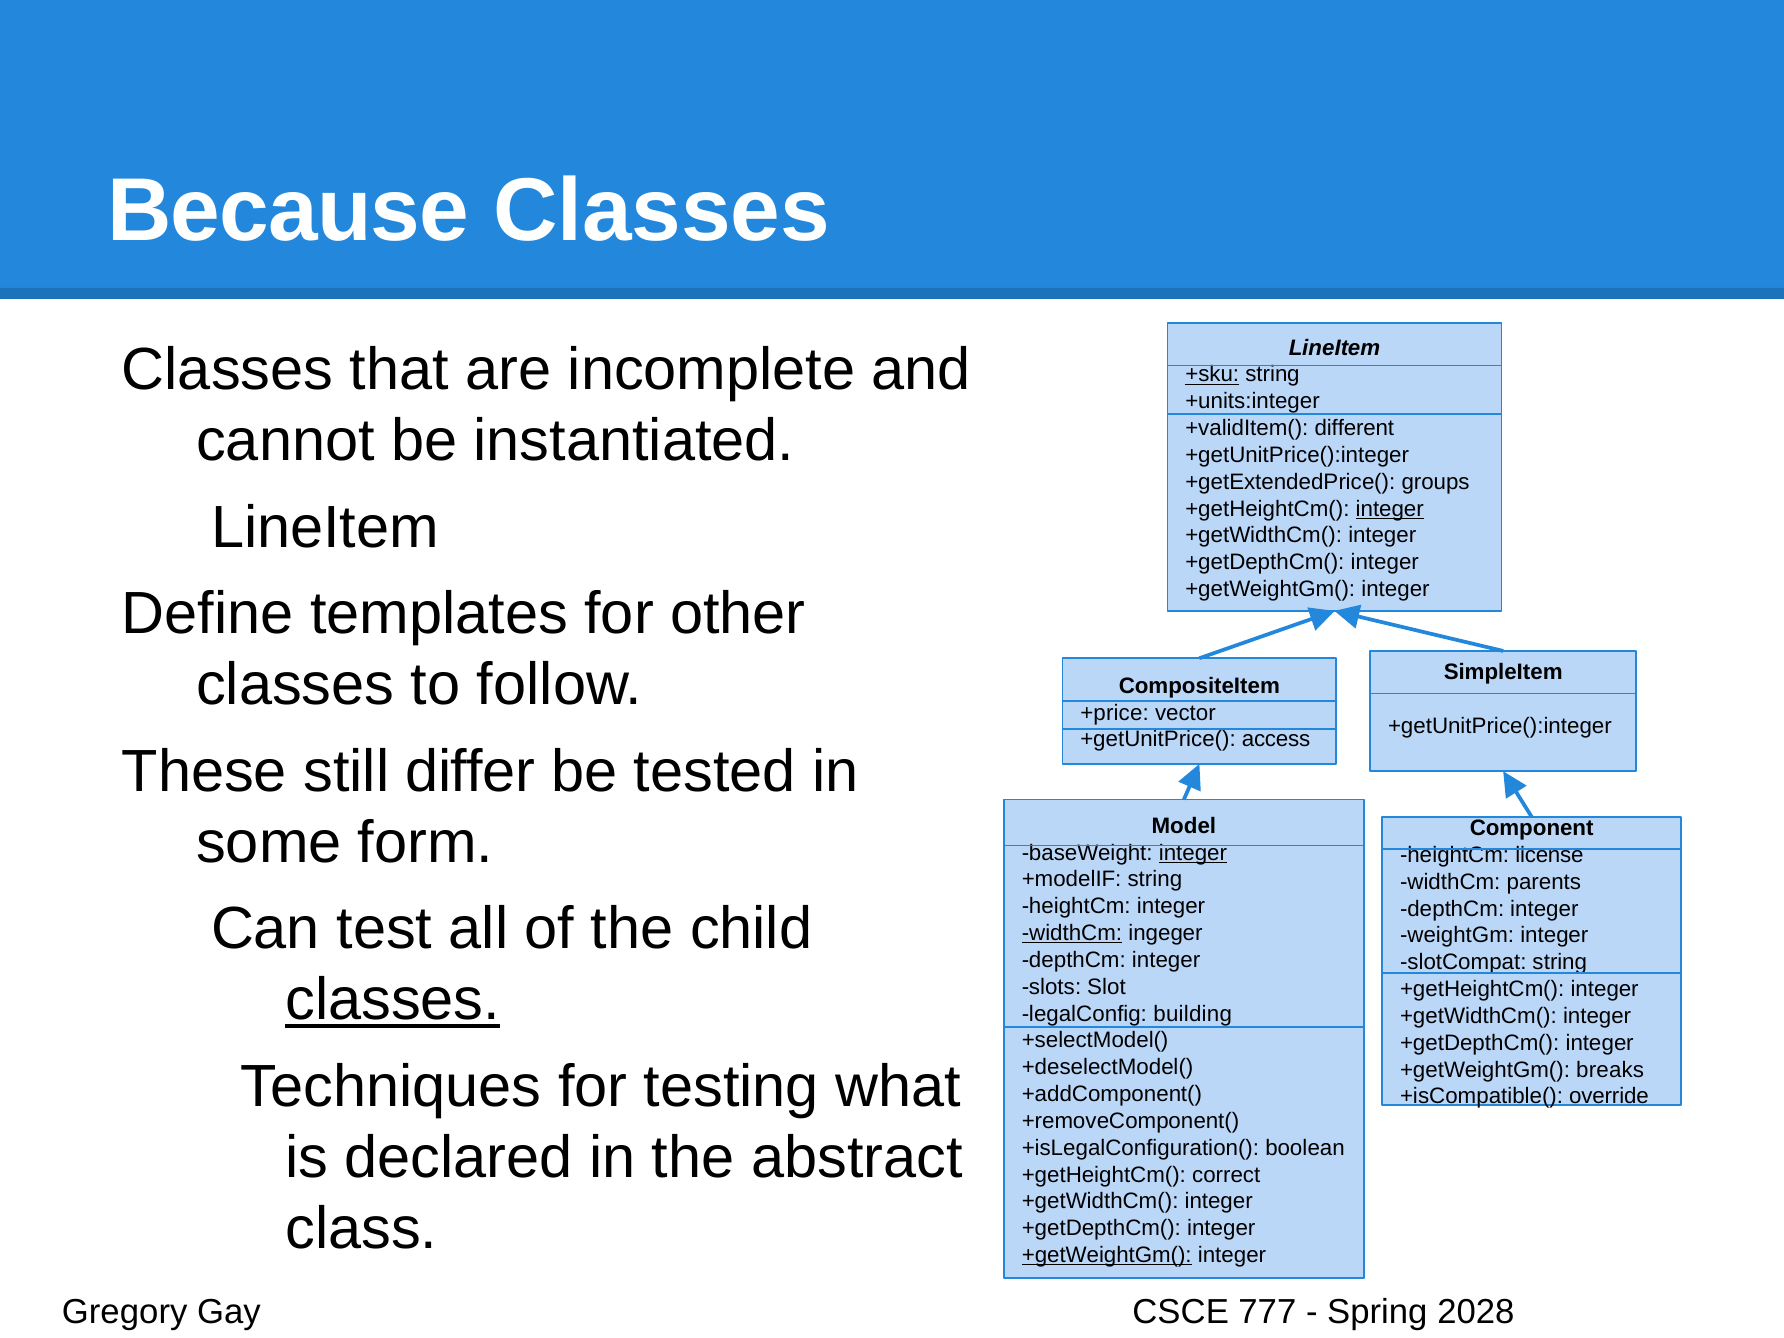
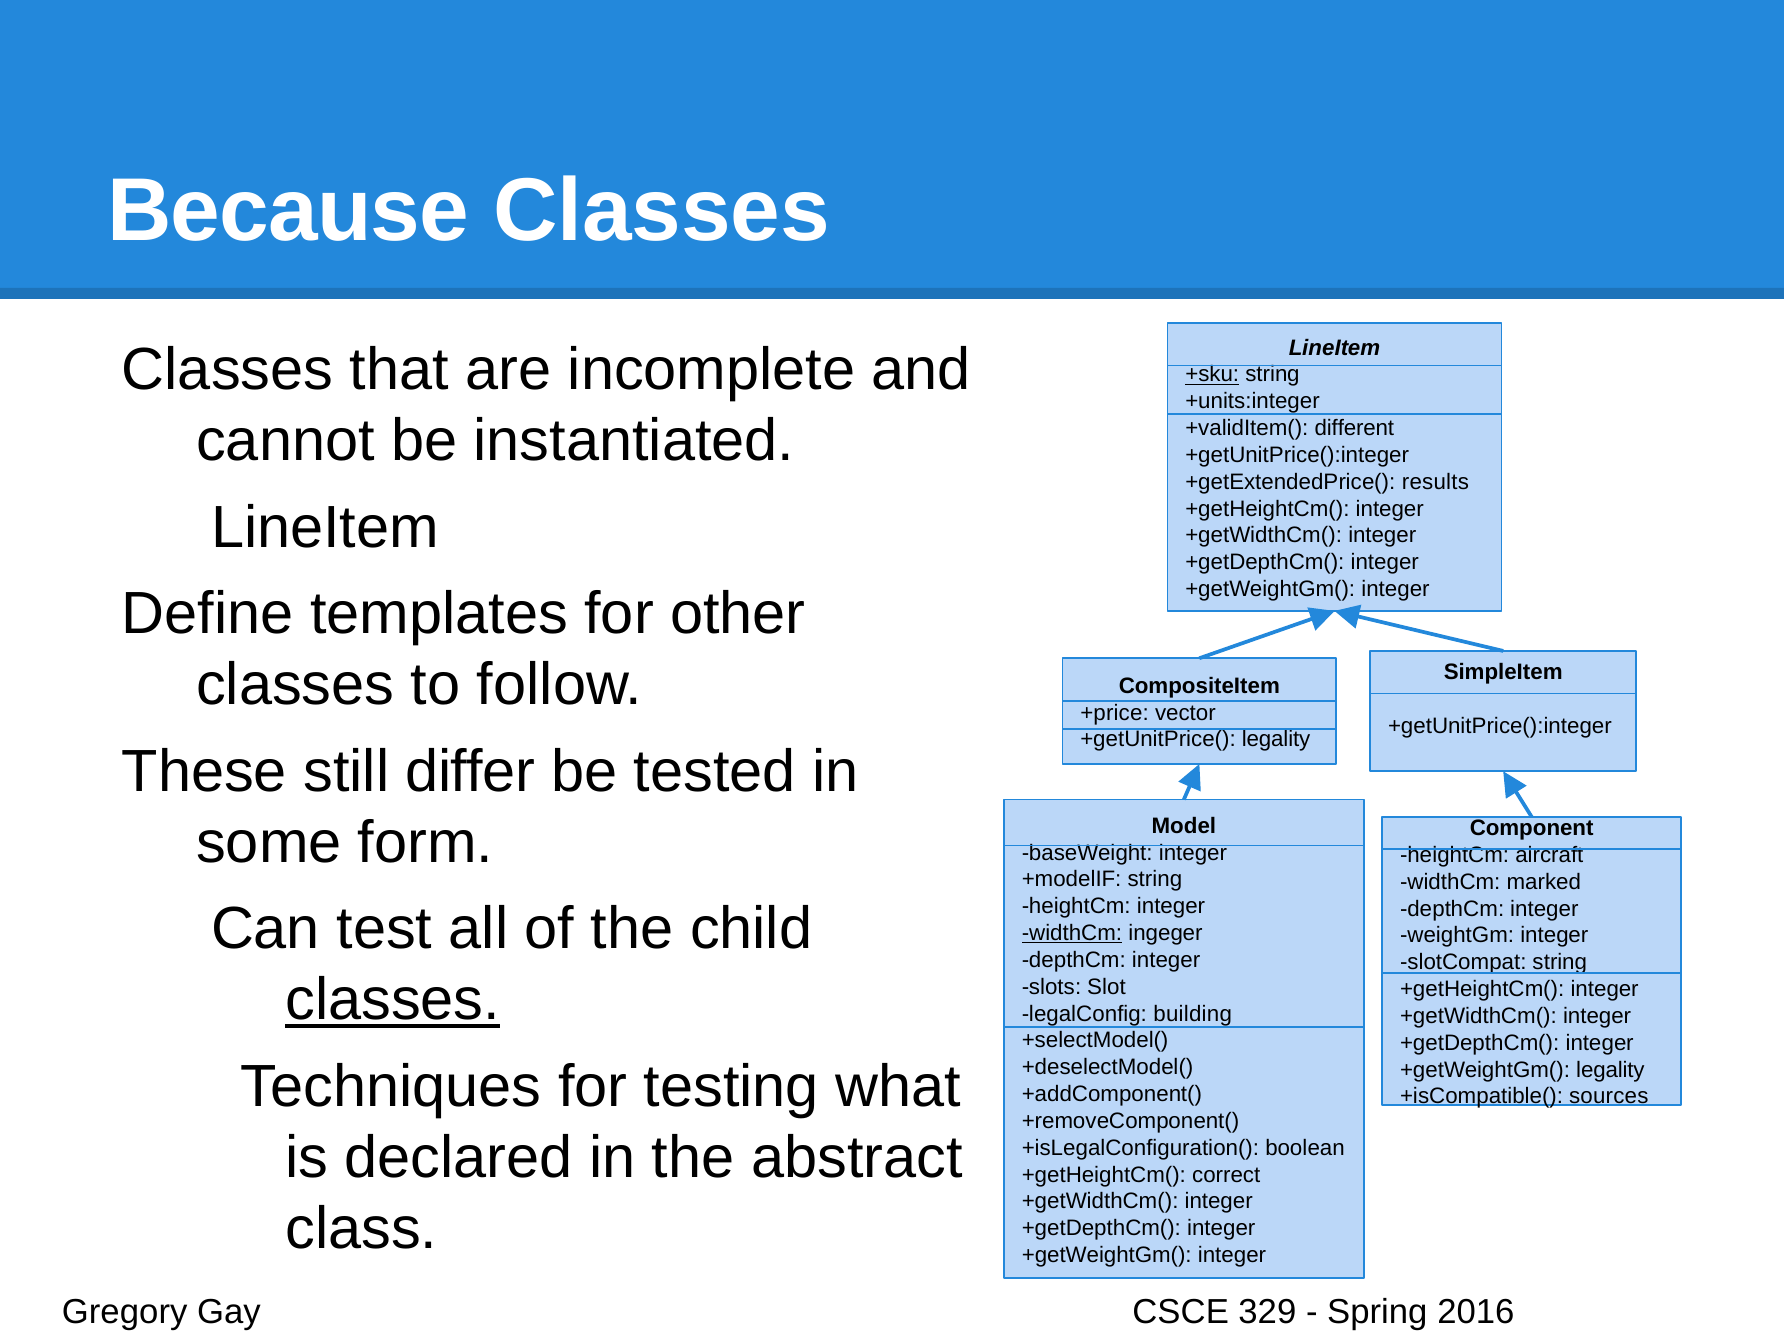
groups: groups -> results
integer at (1390, 509) underline: present -> none
+getUnitPrice( access: access -> legality
integer at (1193, 853) underline: present -> none
license: license -> aircraft
parents: parents -> marked
+getWeightGm( breaks: breaks -> legality
override: override -> sources
+getWeightGm( at (1107, 1255) underline: present -> none
777: 777 -> 329
2028: 2028 -> 2016
